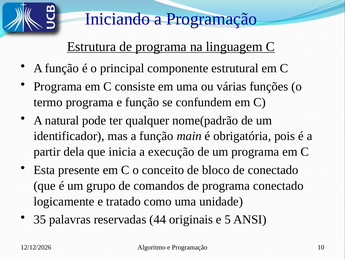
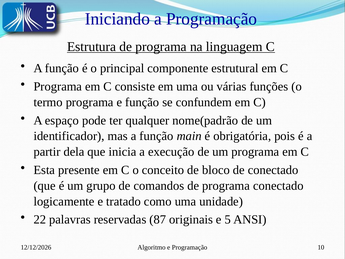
natural: natural -> espaço
35: 35 -> 22
44: 44 -> 87
